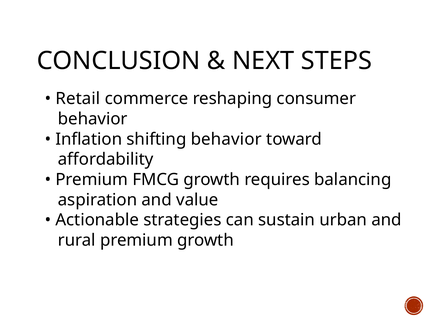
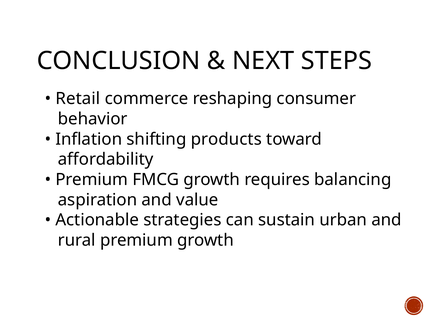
shifting behavior: behavior -> products
